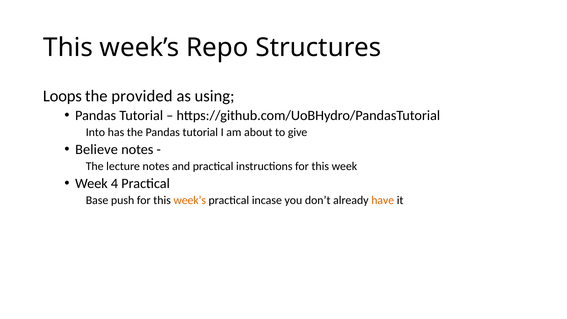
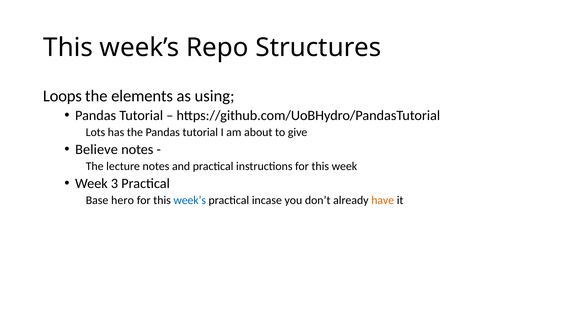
provided: provided -> elements
Into: Into -> Lots
4: 4 -> 3
push: push -> hero
week’s at (190, 200) colour: orange -> blue
